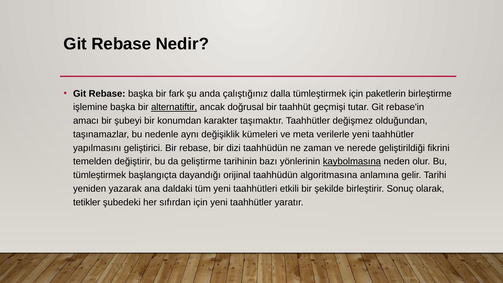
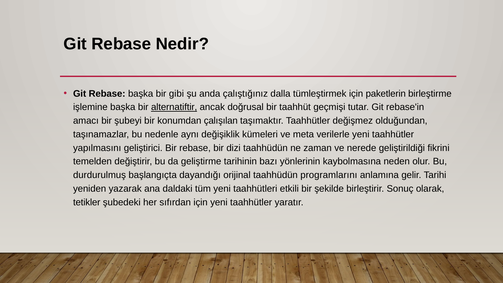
fark: fark -> gibi
karakter: karakter -> çalışılan
kaybolmasına underline: present -> none
tümleştirmek at (100, 175): tümleştirmek -> durdurulmuş
algoritmasına: algoritmasına -> programlarını
